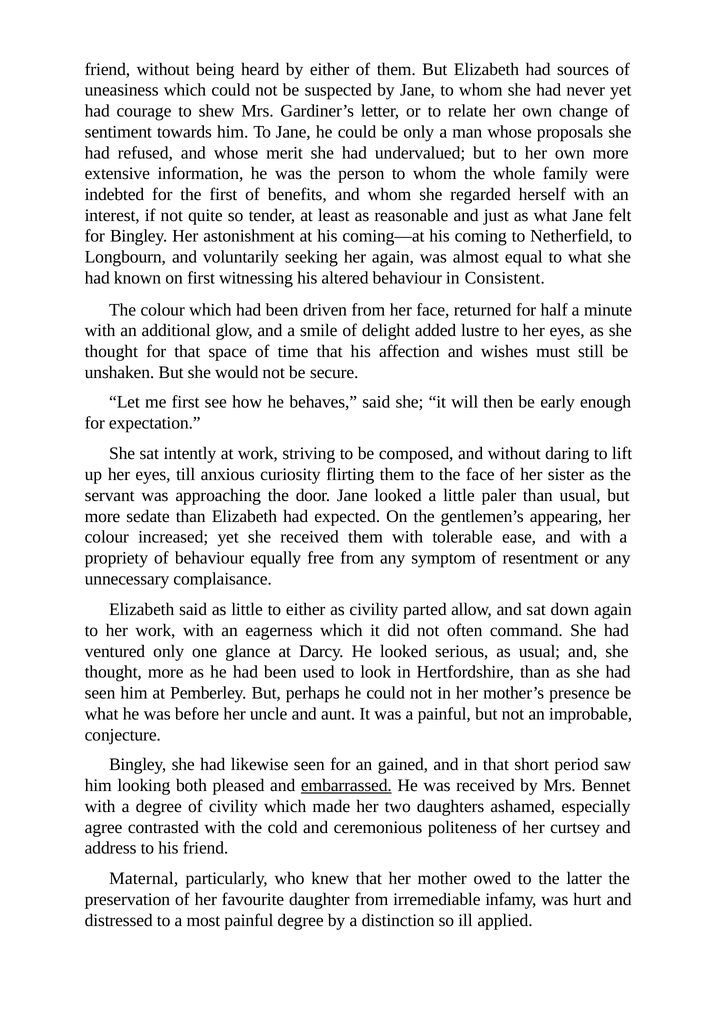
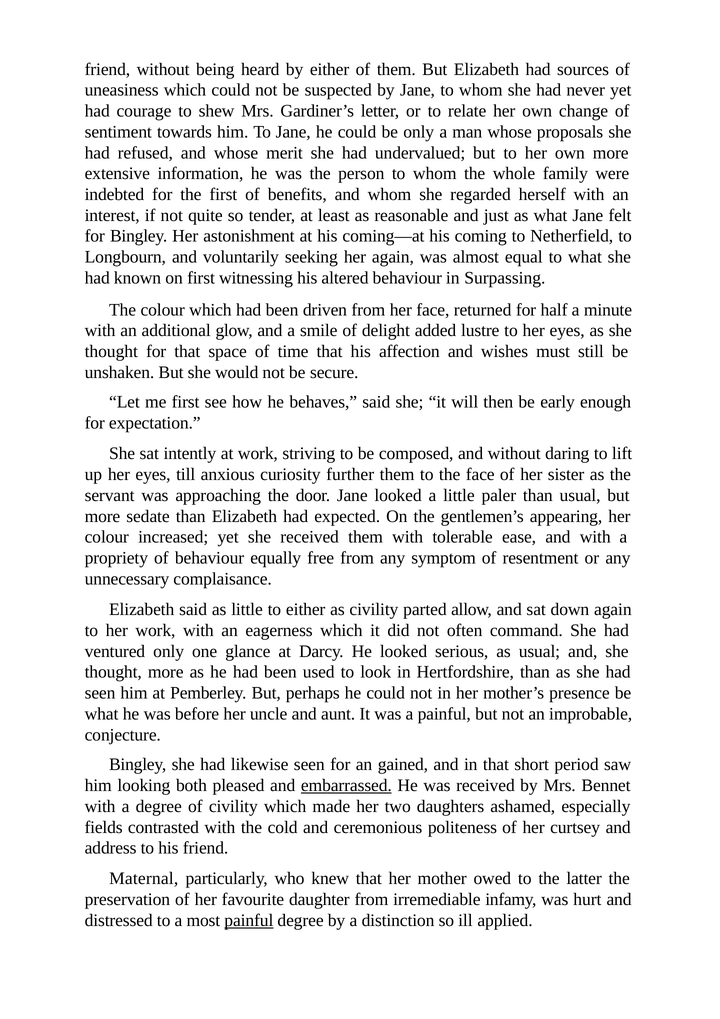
Consistent: Consistent -> Surpassing
flirting: flirting -> further
agree: agree -> fields
painful at (249, 920) underline: none -> present
